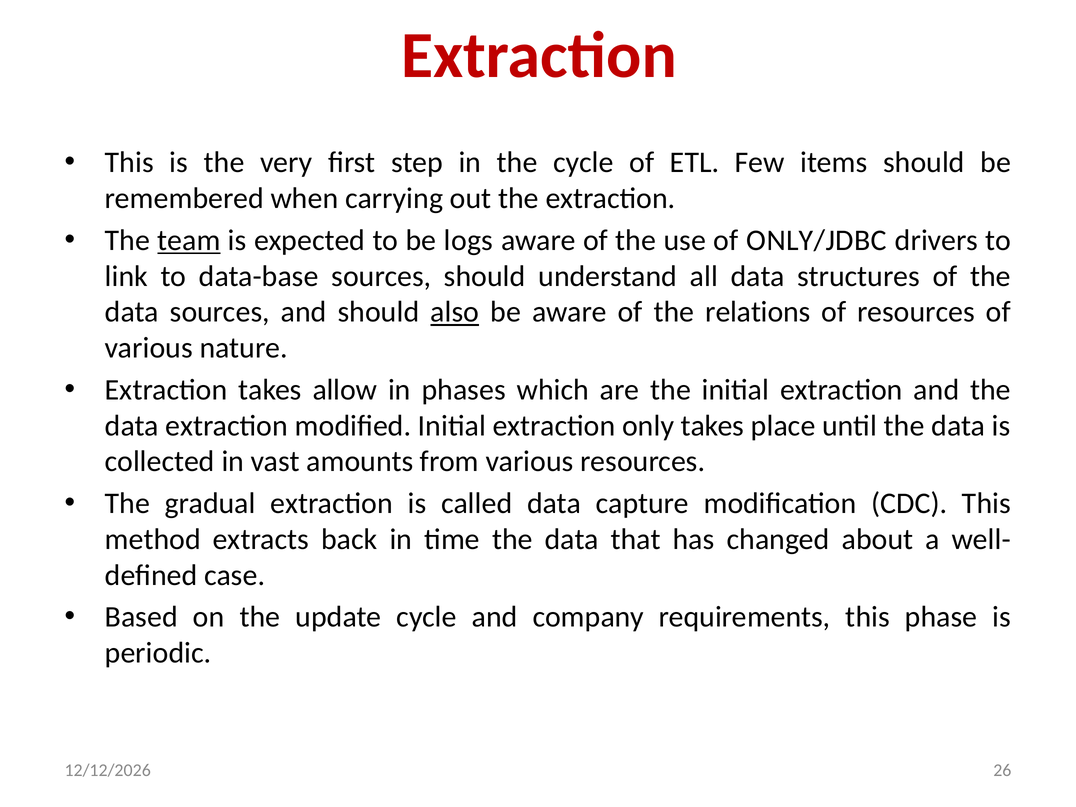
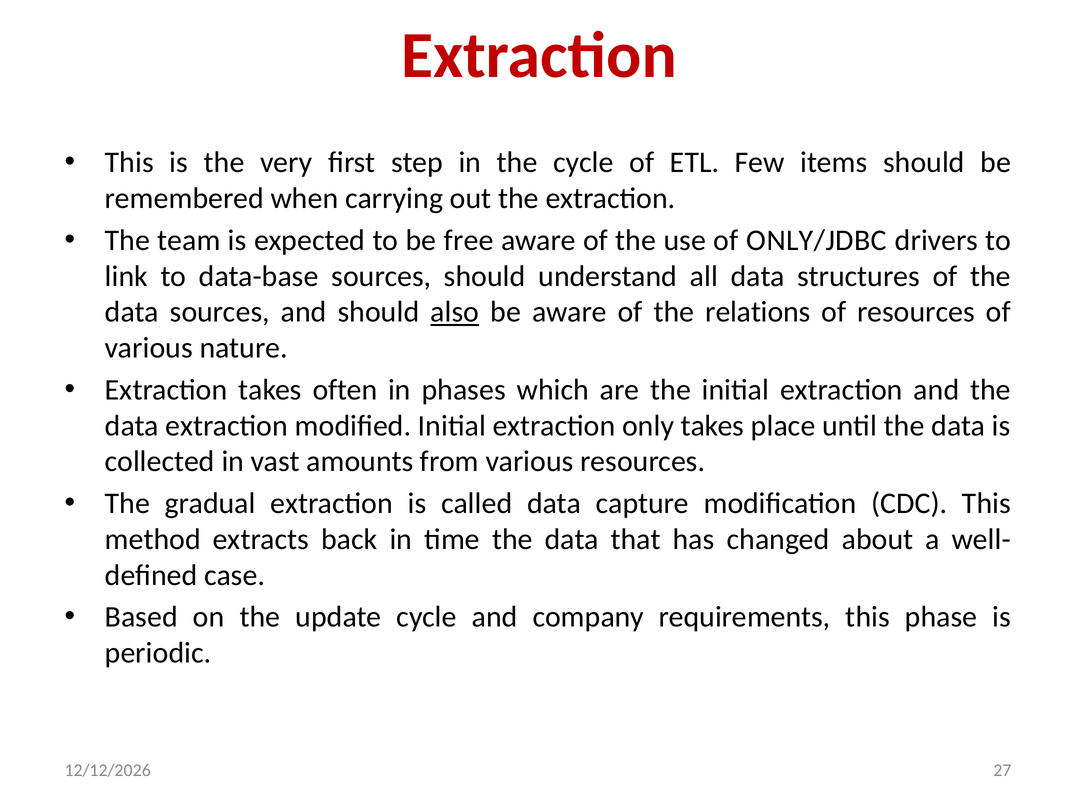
team underline: present -> none
logs: logs -> free
allow: allow -> often
26: 26 -> 27
